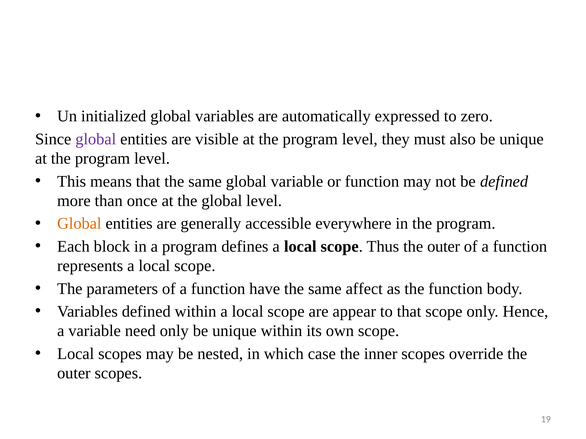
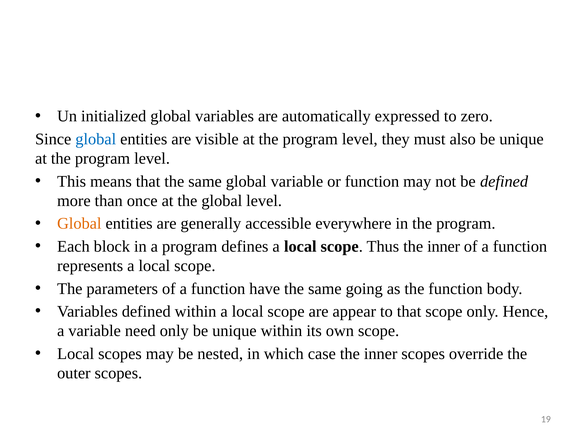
global at (96, 139) colour: purple -> blue
Thus the outer: outer -> inner
affect: affect -> going
